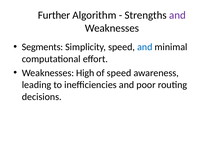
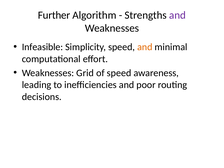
Segments: Segments -> Infeasible
and at (145, 47) colour: blue -> orange
High: High -> Grid
